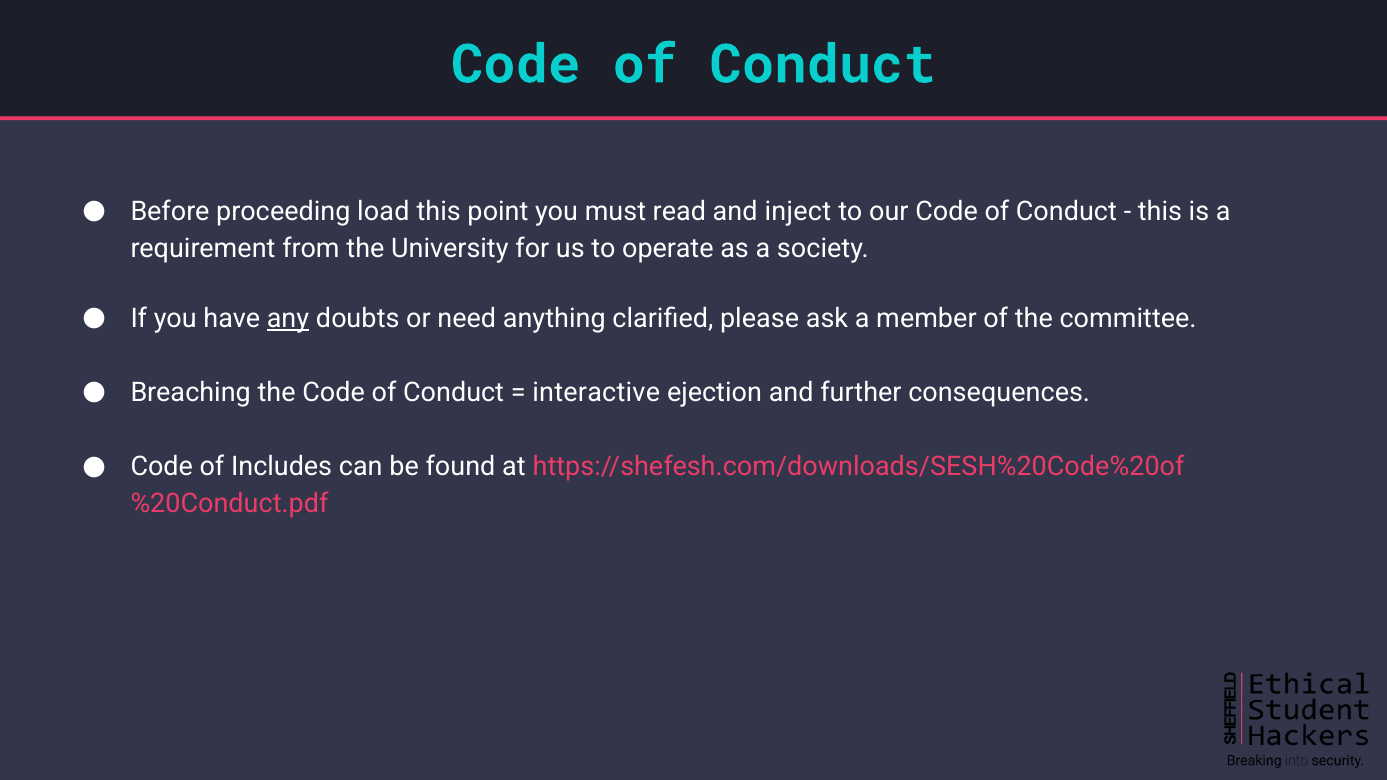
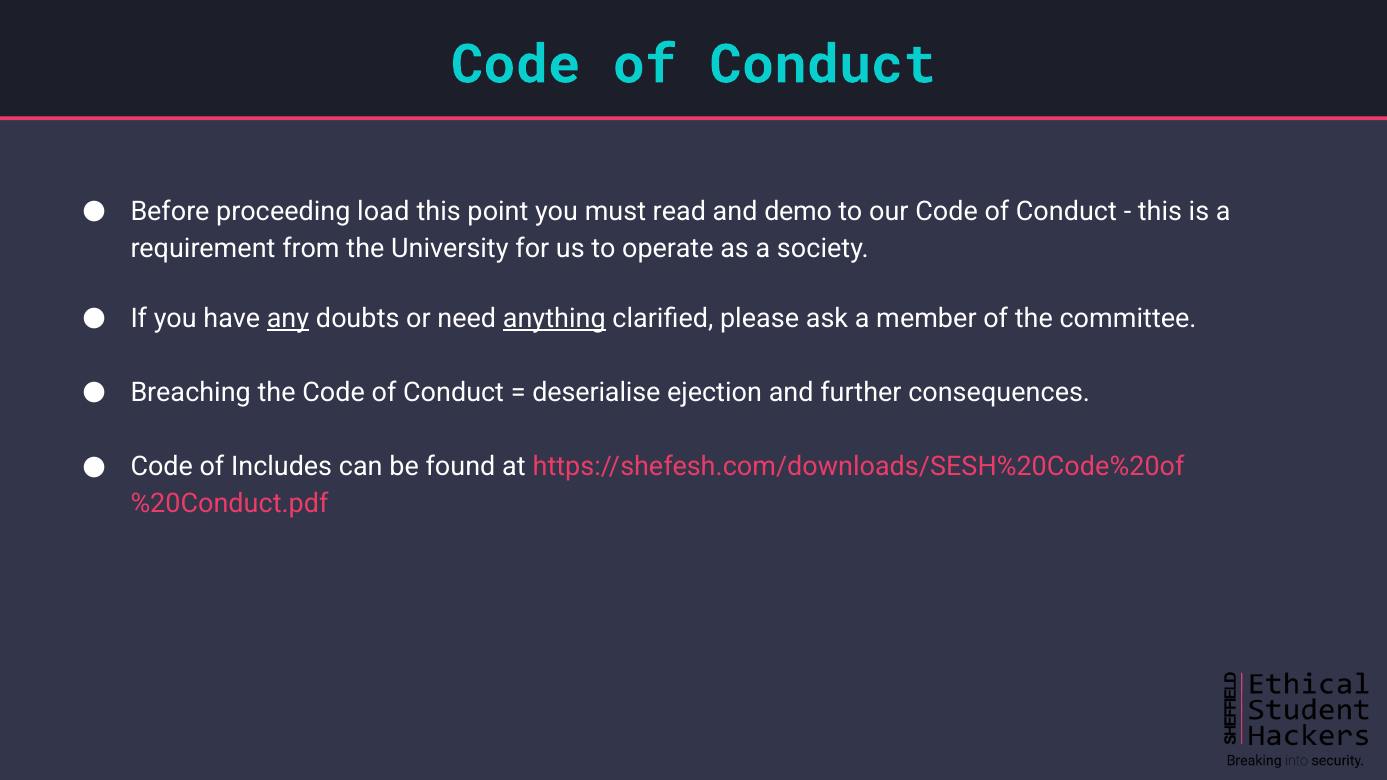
inject: inject -> demo
anything underline: none -> present
interactive: interactive -> deserialise
